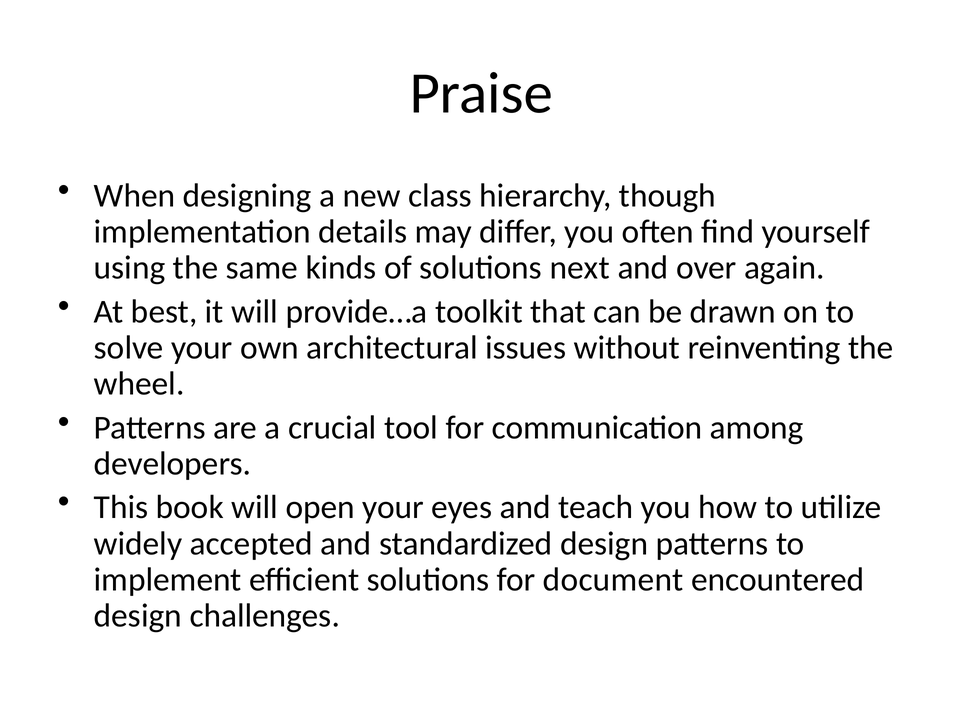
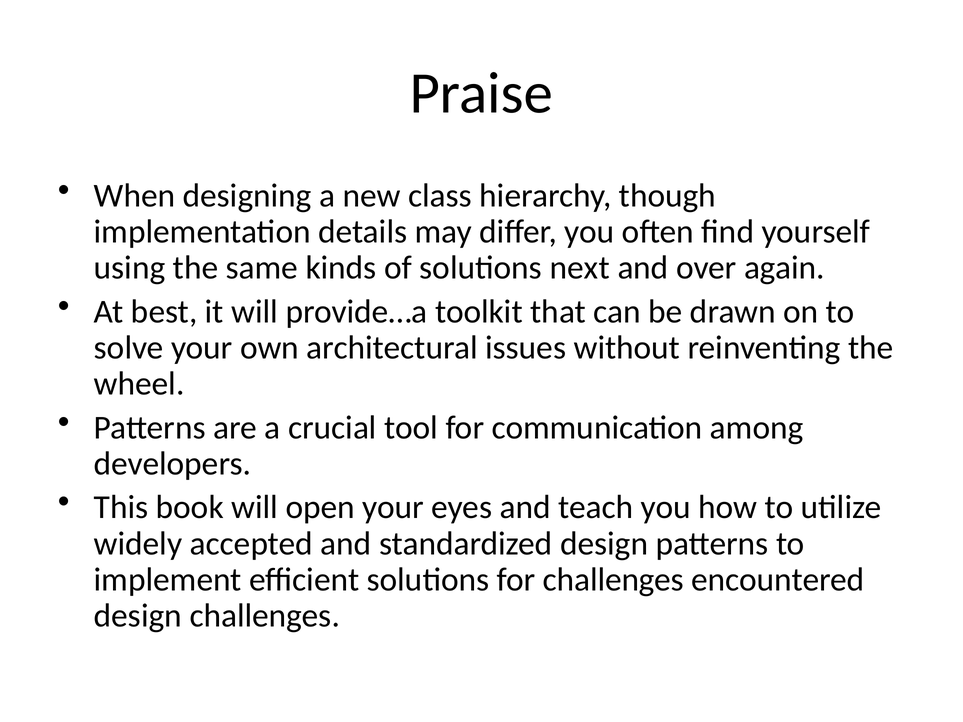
for document: document -> challenges
